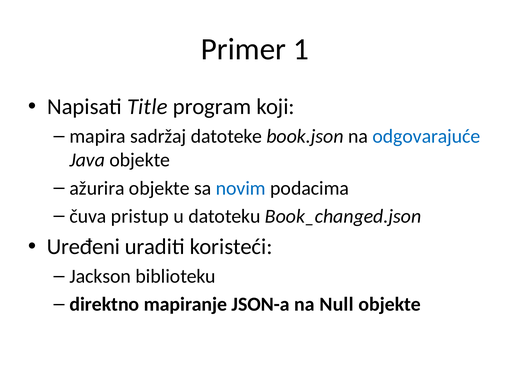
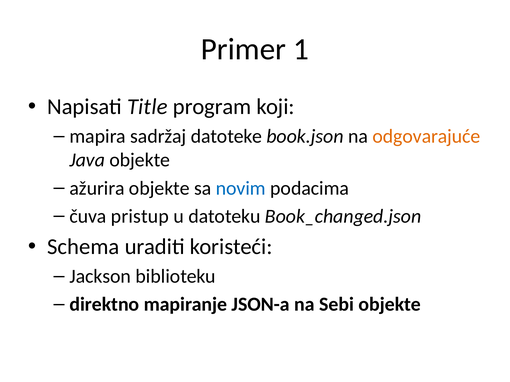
odgovarajuće colour: blue -> orange
Uređeni: Uređeni -> Schema
Null: Null -> Sebi
